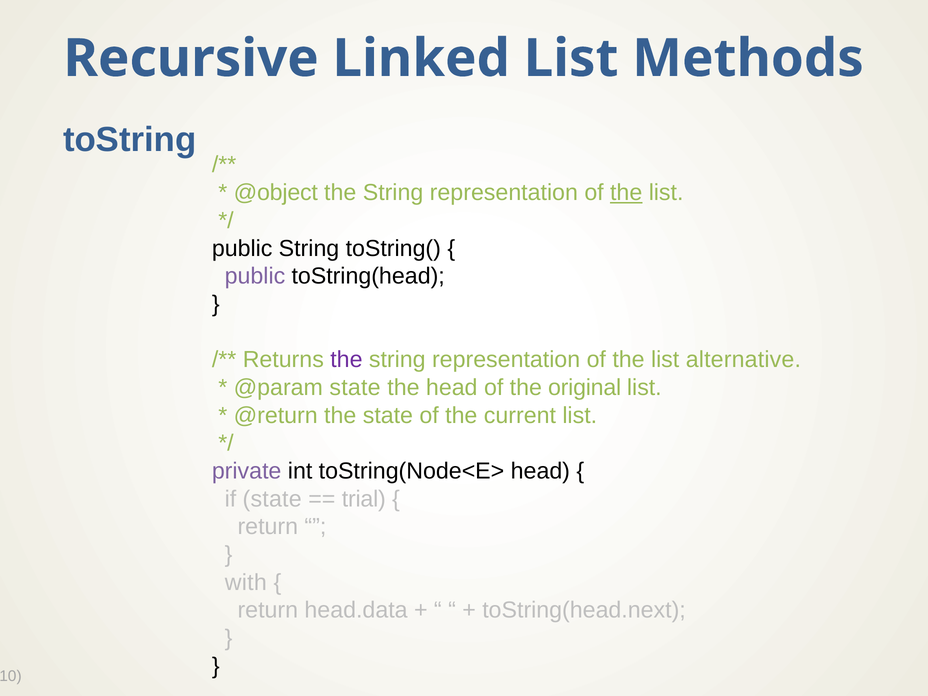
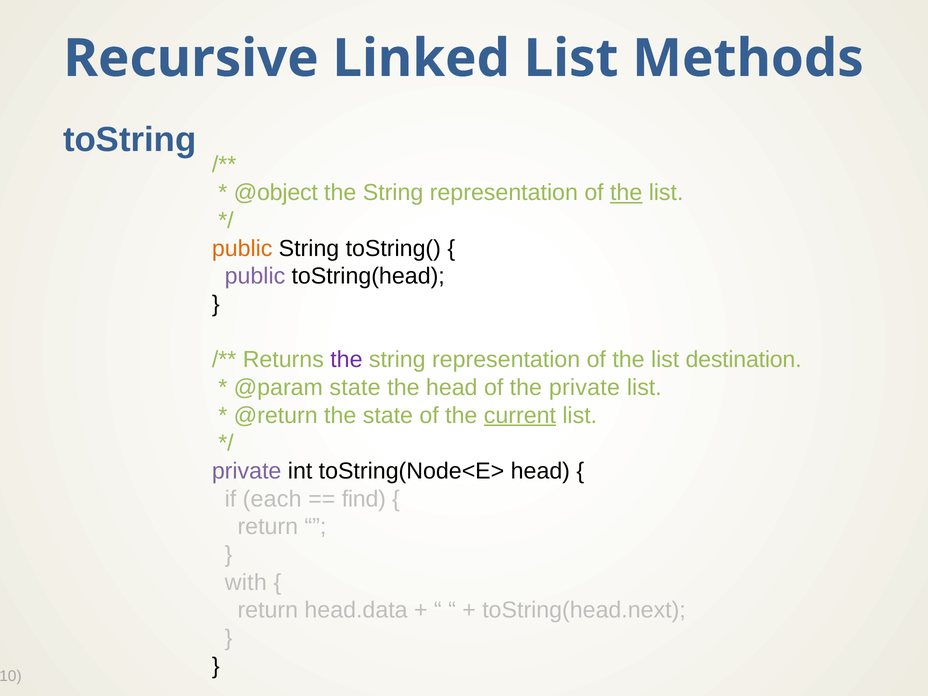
public at (242, 248) colour: black -> orange
alternative: alternative -> destination
the original: original -> private
current underline: none -> present
if state: state -> each
trial: trial -> find
